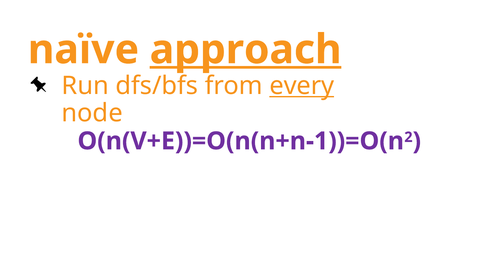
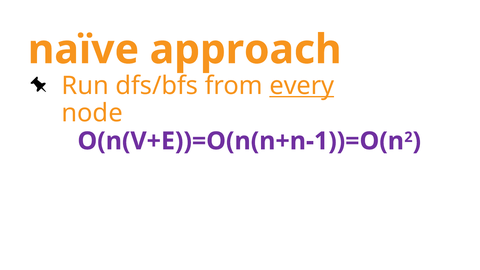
approach underline: present -> none
